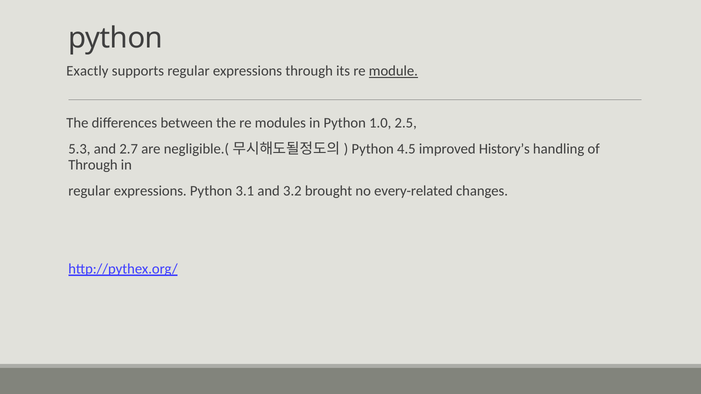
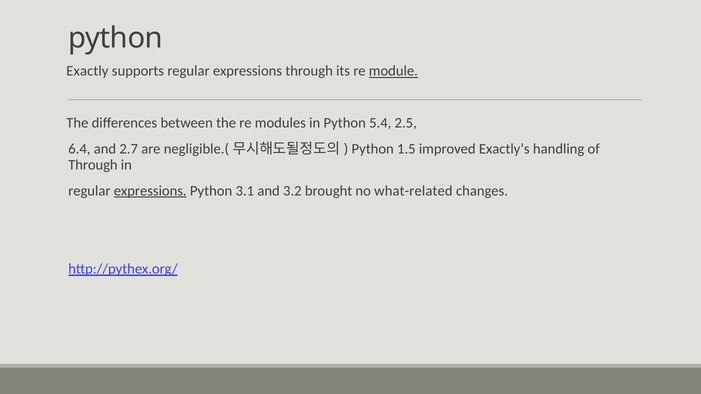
1.0: 1.0 -> 5.4
5.3: 5.3 -> 6.4
4.5: 4.5 -> 1.5
History’s: History’s -> Exactly’s
expressions at (150, 191) underline: none -> present
every-related: every-related -> what-related
